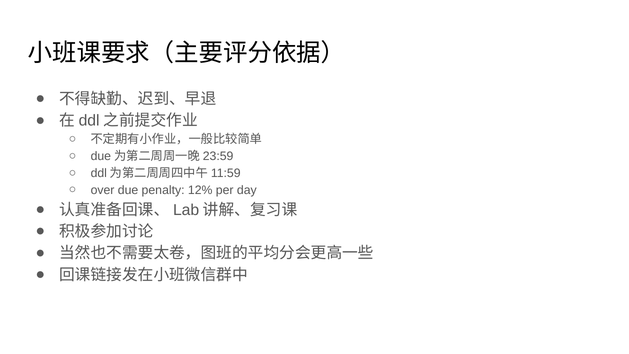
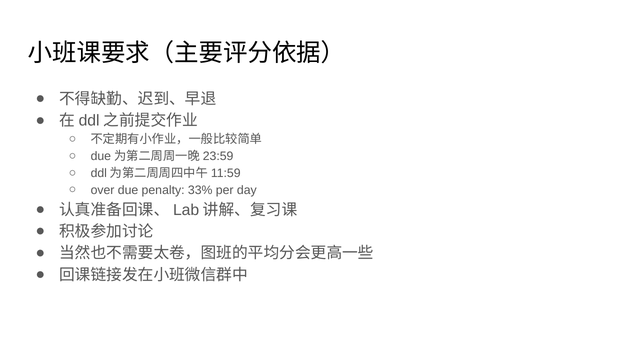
12%: 12% -> 33%
